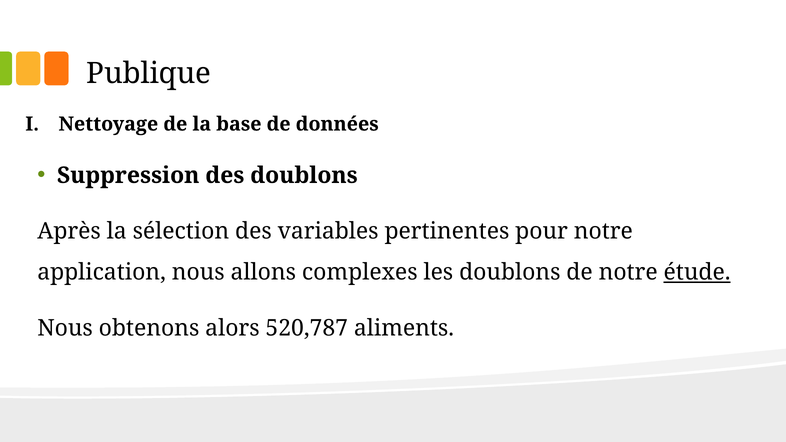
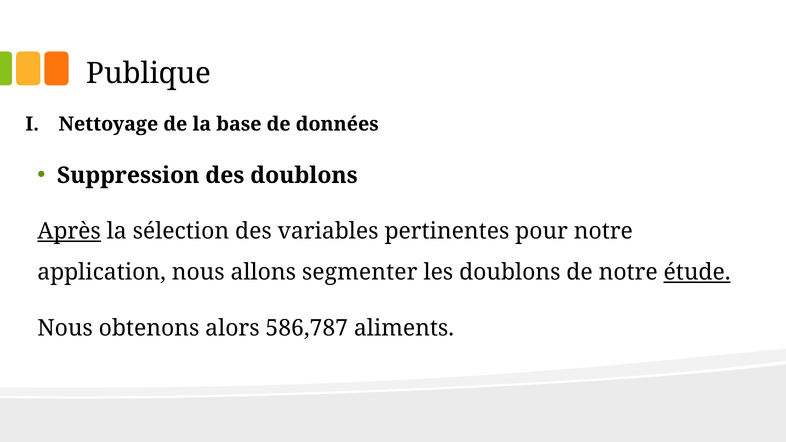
Après underline: none -> present
complexes: complexes -> segmenter
520,787: 520,787 -> 586,787
